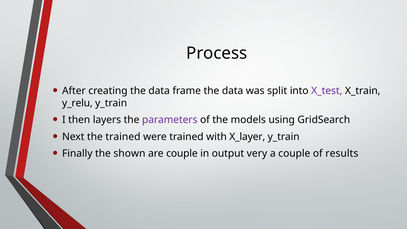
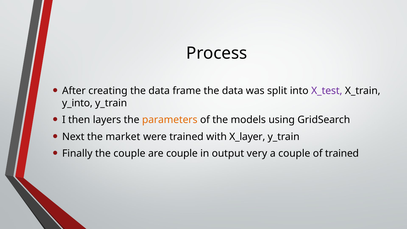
y_relu: y_relu -> y_into
parameters colour: purple -> orange
the trained: trained -> market
the shown: shown -> couple
of results: results -> trained
